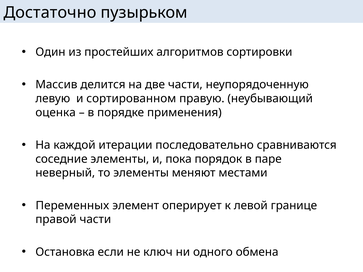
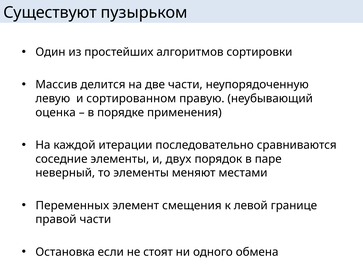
Достаточно: Достаточно -> Существуют
пока: пока -> двух
оперирует: оперирует -> смещения
ключ: ключ -> стоят
